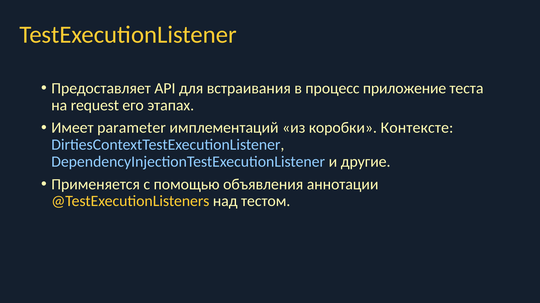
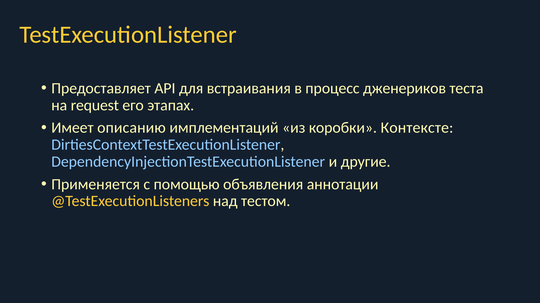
приложение: приложение -> дженериков
parameter: parameter -> описанию
